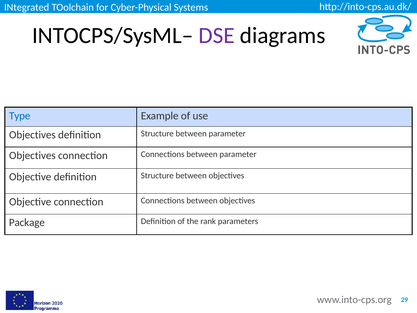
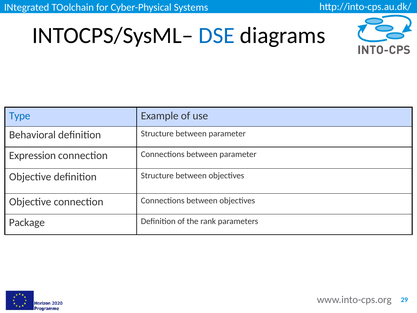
DSE colour: purple -> blue
Objectives at (32, 135): Objectives -> Behavioral
Objectives at (32, 155): Objectives -> Expression
